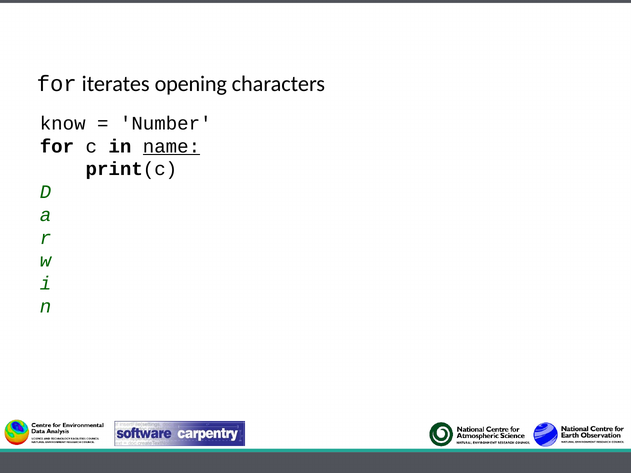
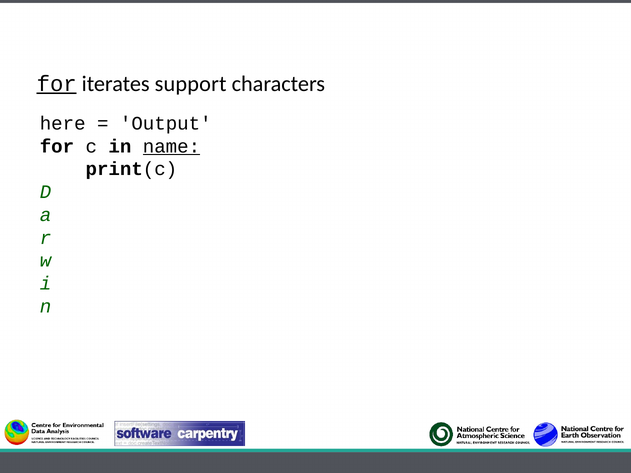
for at (57, 84) underline: none -> present
opening: opening -> support
know: know -> here
Number: Number -> Output
